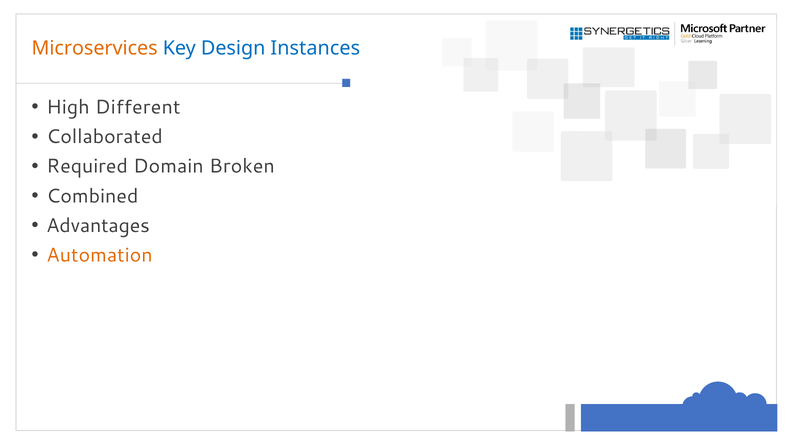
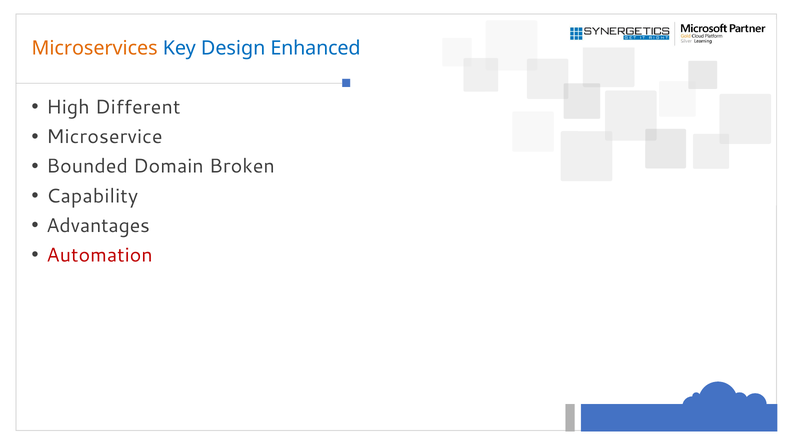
Instances: Instances -> Enhanced
Collaborated: Collaborated -> Microservice
Required: Required -> Bounded
Combined: Combined -> Capability
Automation colour: orange -> red
